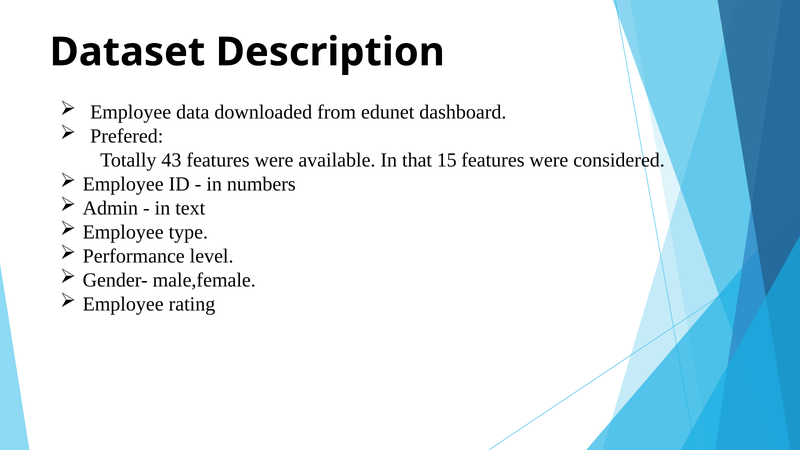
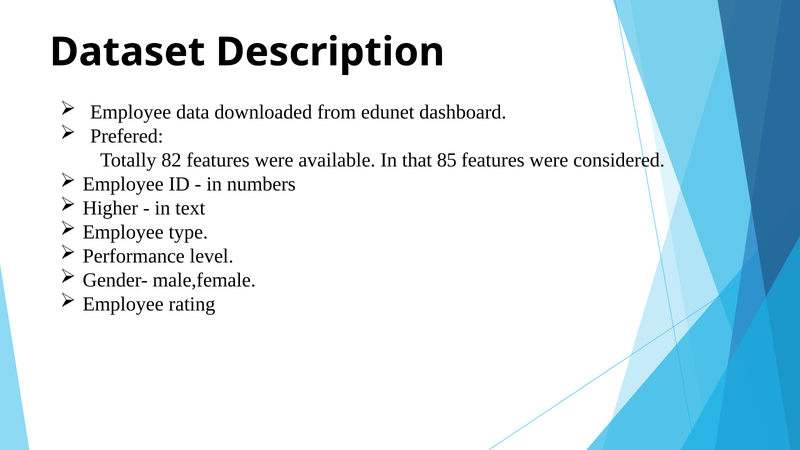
43: 43 -> 82
15: 15 -> 85
Admin: Admin -> Higher
